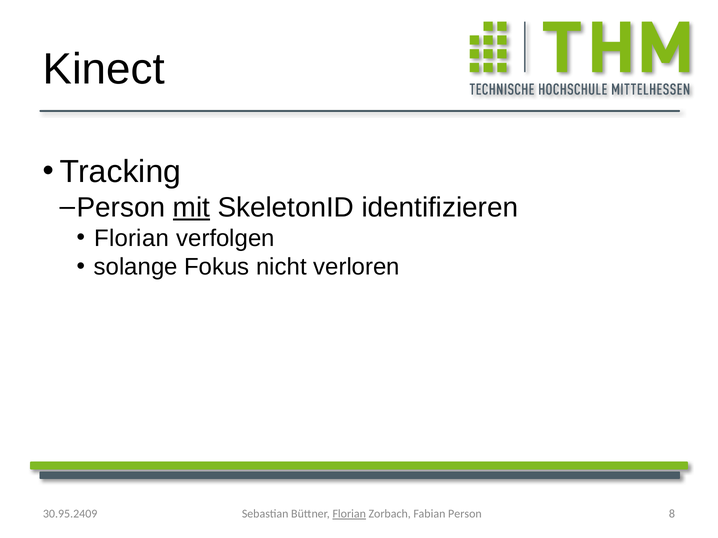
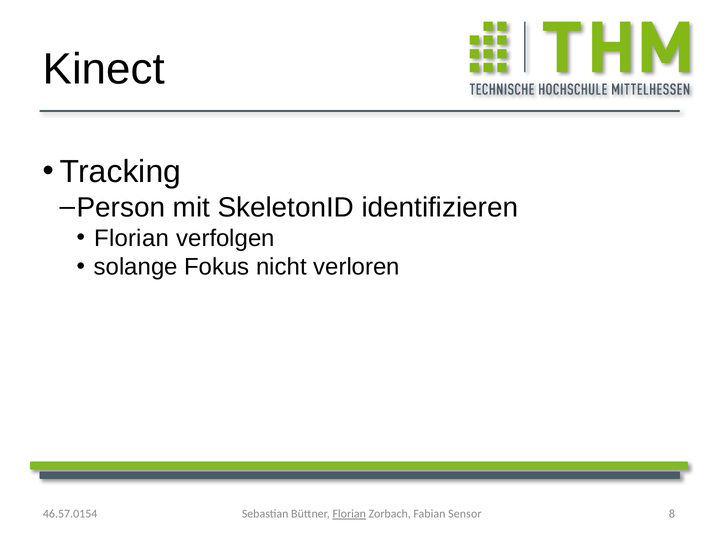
mit underline: present -> none
30.95.2409: 30.95.2409 -> 46.57.0154
Fabian Person: Person -> Sensor
